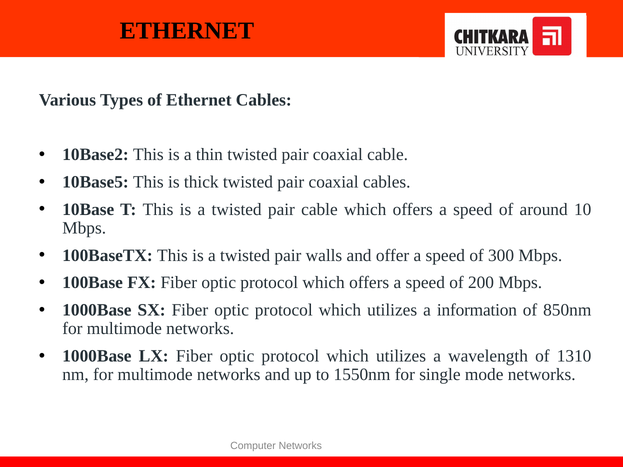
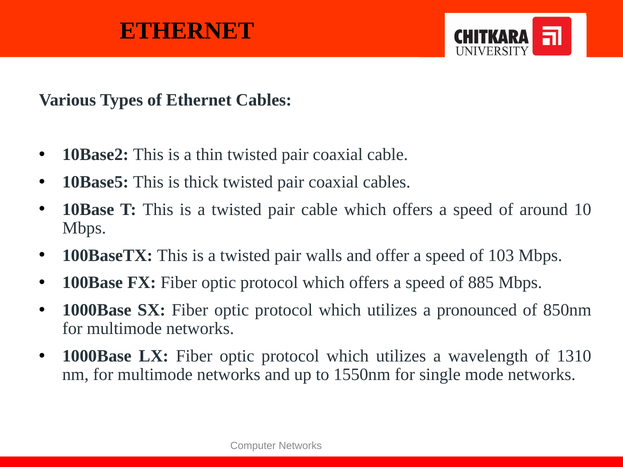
300: 300 -> 103
200: 200 -> 885
information: information -> pronounced
